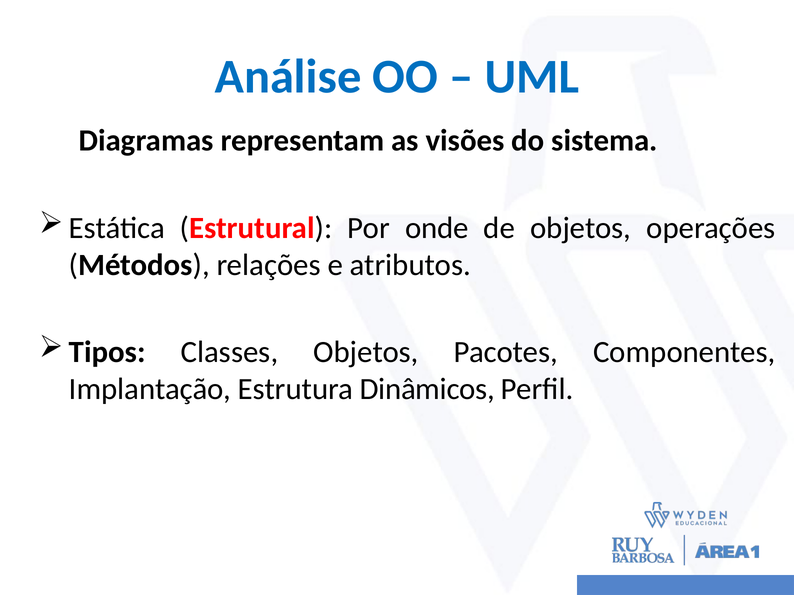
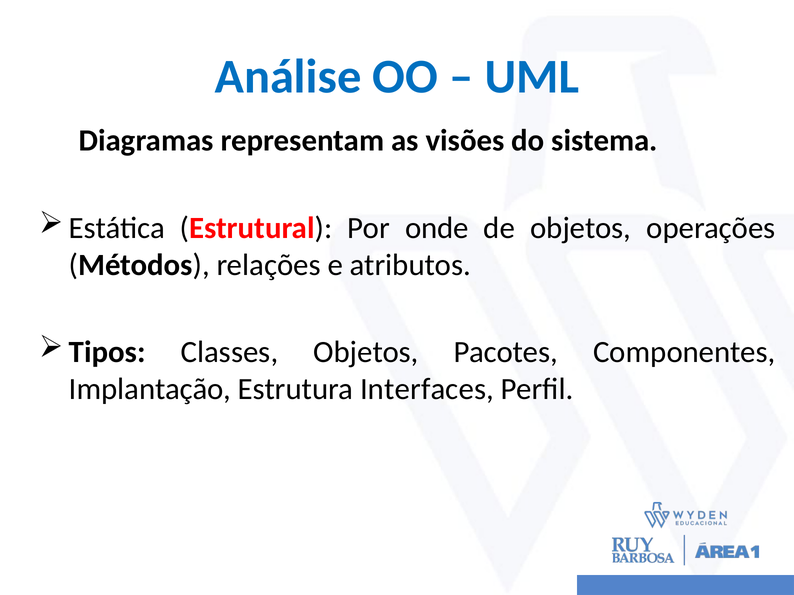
Dinâmicos: Dinâmicos -> Interfaces
